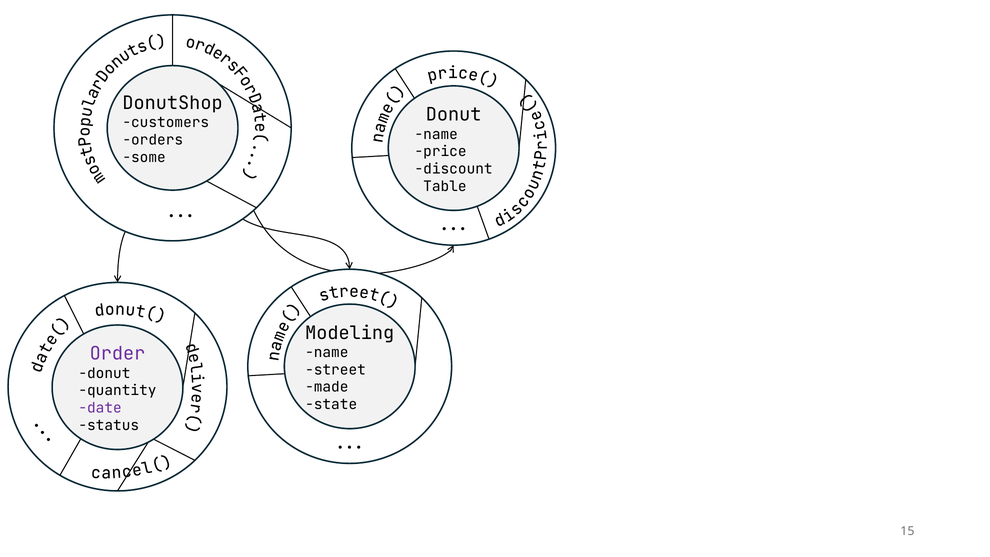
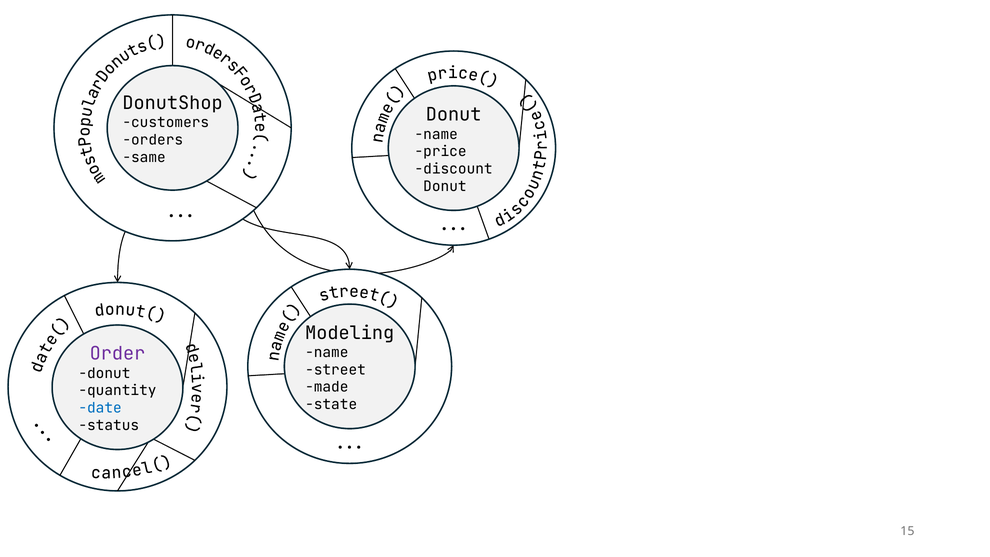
some: some -> same
Table at (445, 186): Table -> Donut
date colour: purple -> blue
